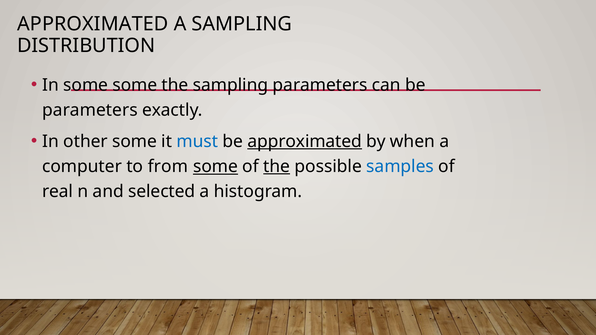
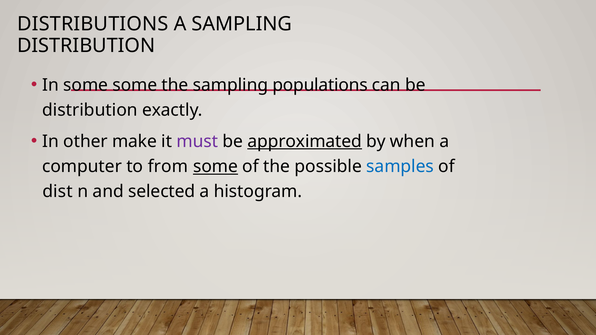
APPROXIMATED at (93, 24): APPROXIMATED -> DISTRIBUTIONS
sampling parameters: parameters -> populations
parameters at (90, 110): parameters -> distribution
other some: some -> make
must colour: blue -> purple
the at (277, 166) underline: present -> none
real: real -> dist
